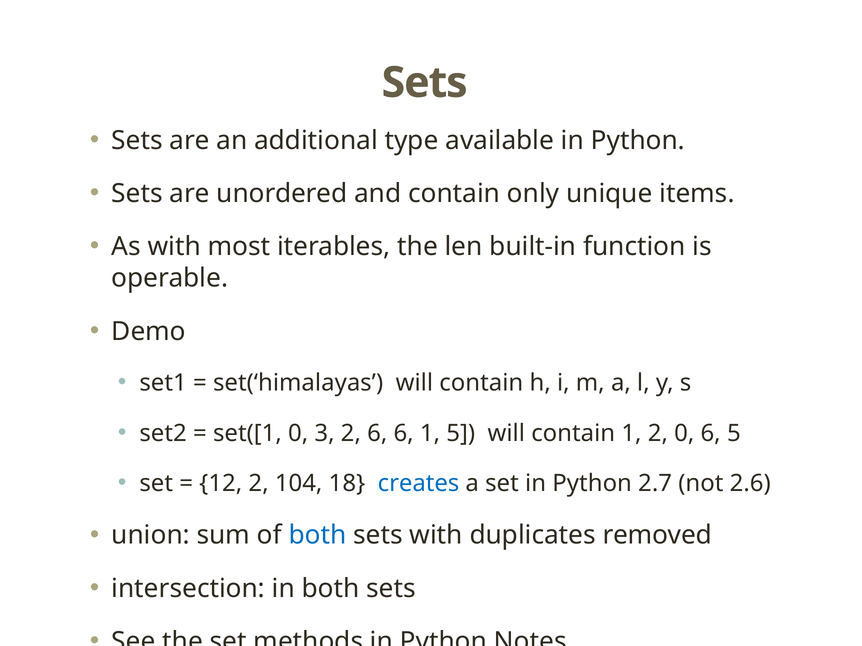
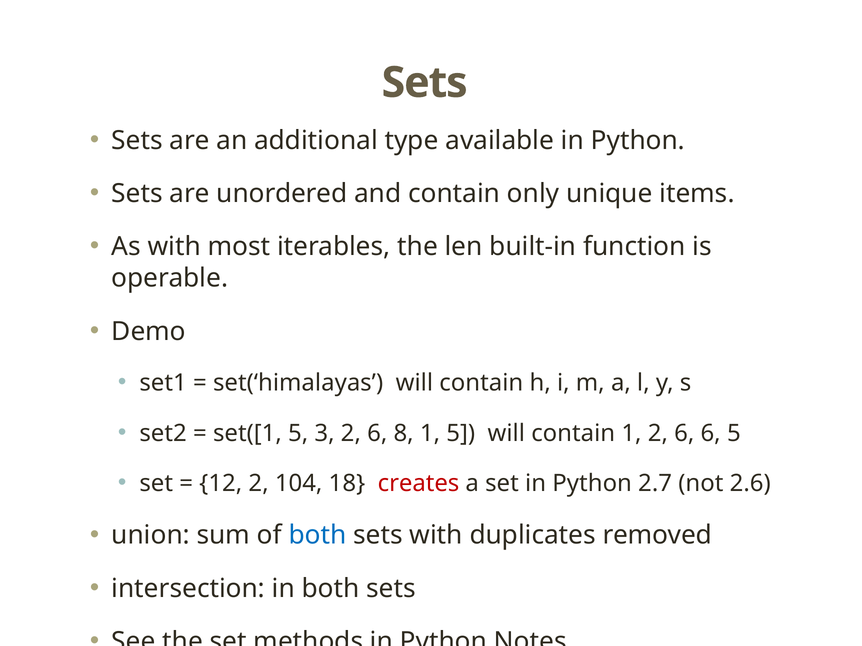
set([1 0: 0 -> 5
6 6: 6 -> 8
1 2 0: 0 -> 6
creates colour: blue -> red
